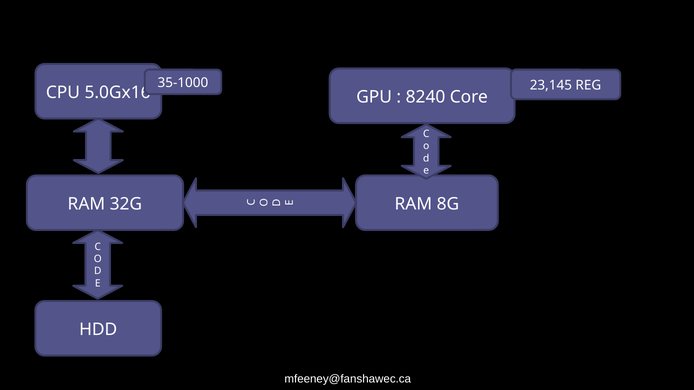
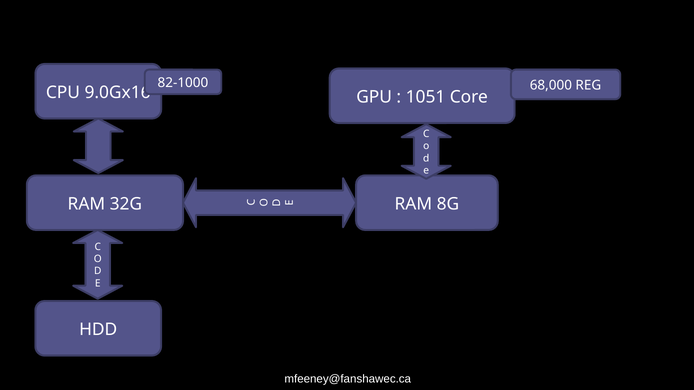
35-1000: 35-1000 -> 82-1000
23,145: 23,145 -> 68,000
5.0Gx16: 5.0Gx16 -> 9.0Gx16
8240: 8240 -> 1051
